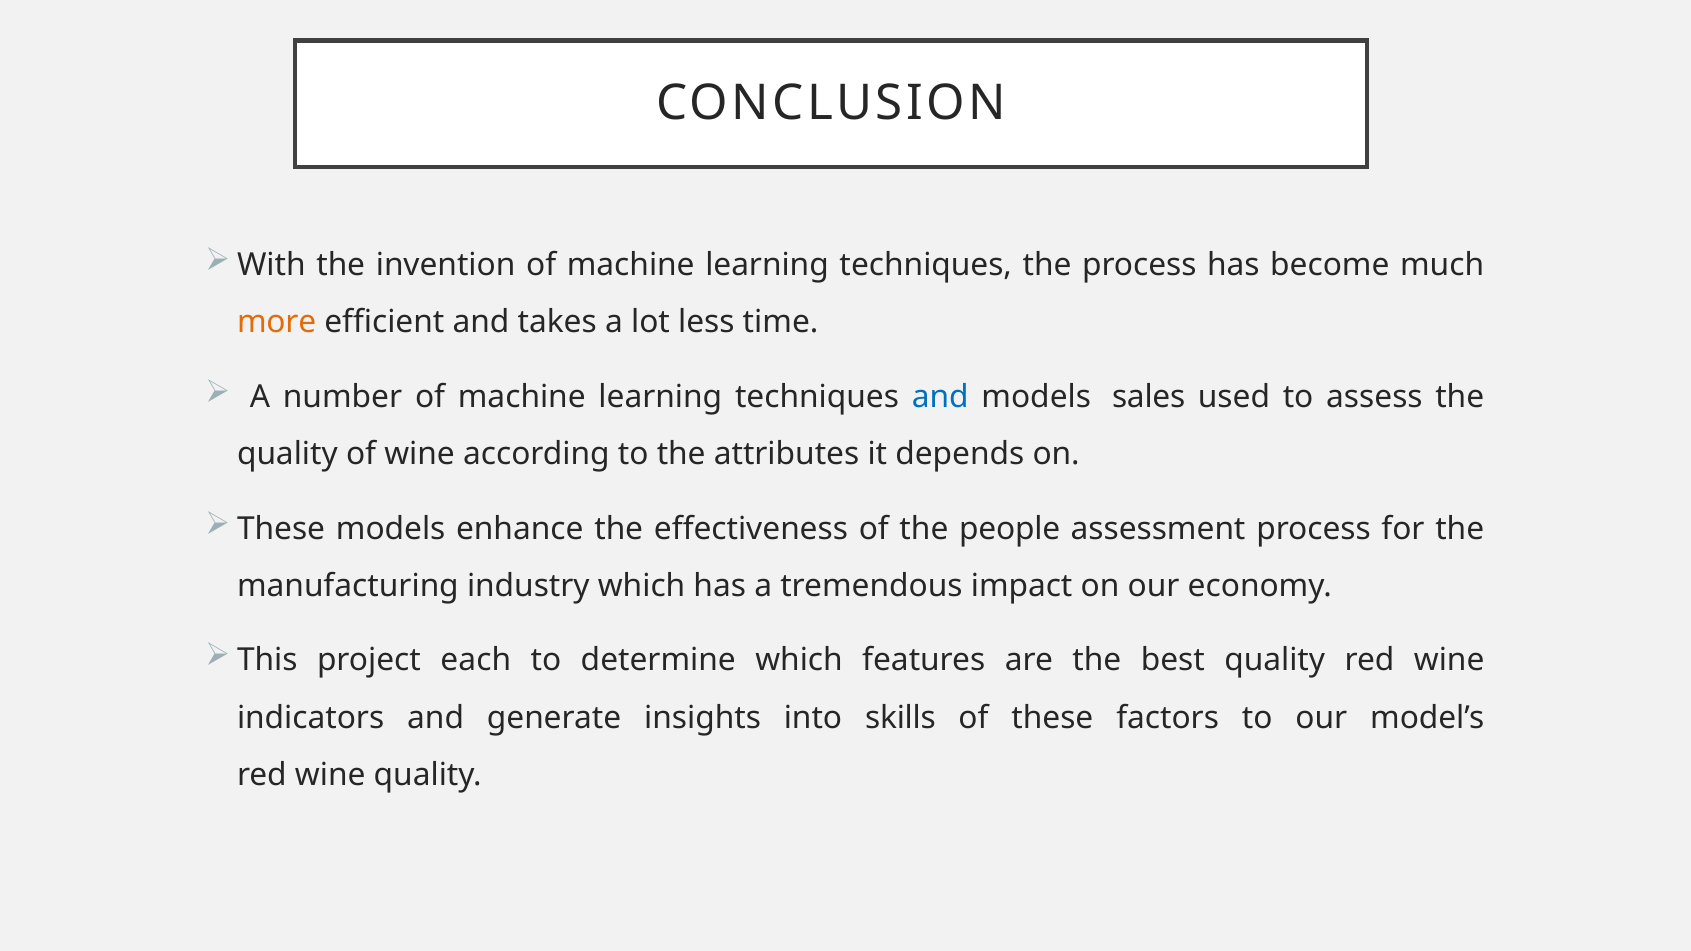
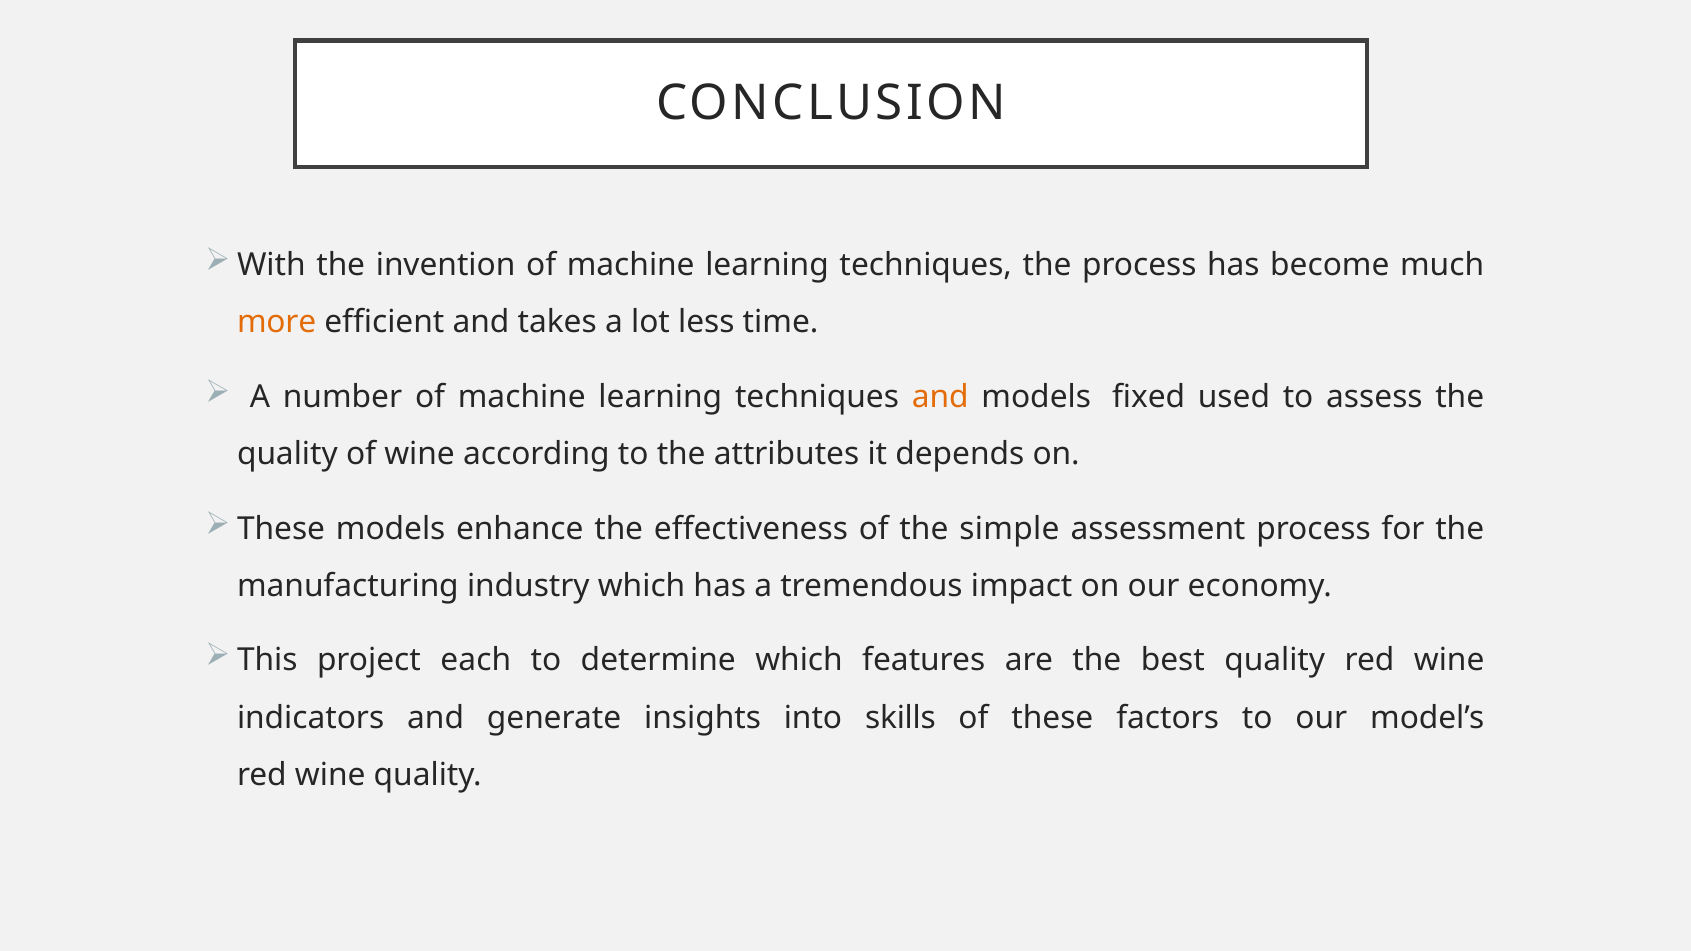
and at (940, 397) colour: blue -> orange
sales: sales -> fixed
people: people -> simple
